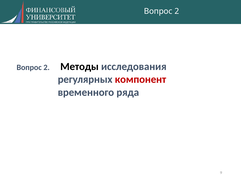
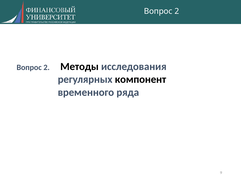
компонент colour: red -> black
